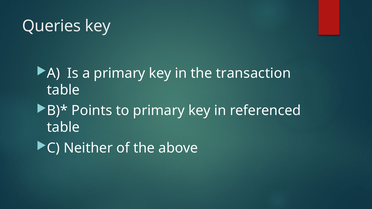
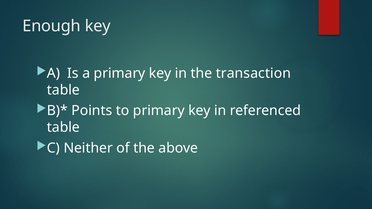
Queries: Queries -> Enough
